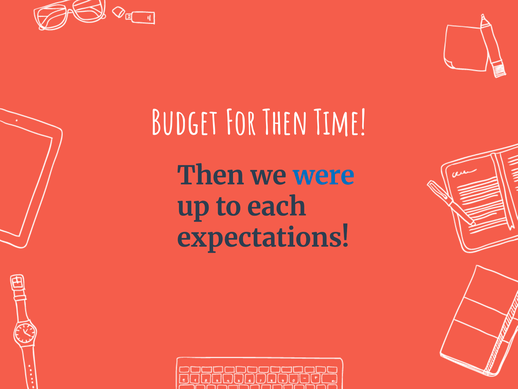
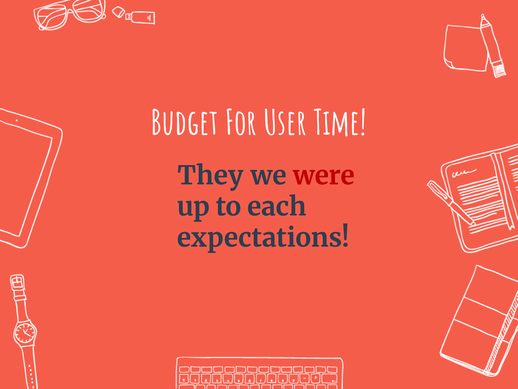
For Then: Then -> User
Then at (211, 176): Then -> They
were colour: blue -> red
